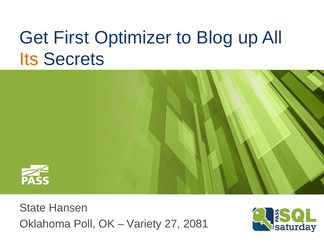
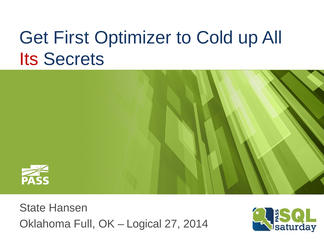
Blog: Blog -> Cold
Its colour: orange -> red
Poll: Poll -> Full
Variety: Variety -> Logical
2081: 2081 -> 2014
